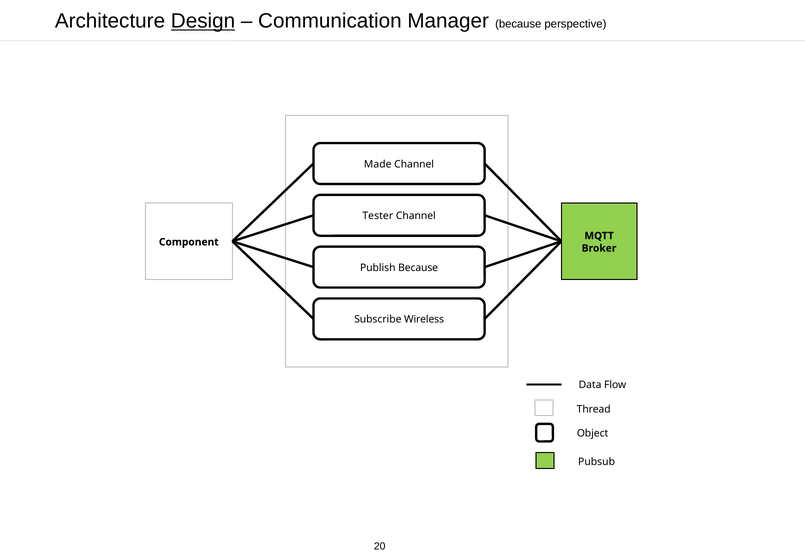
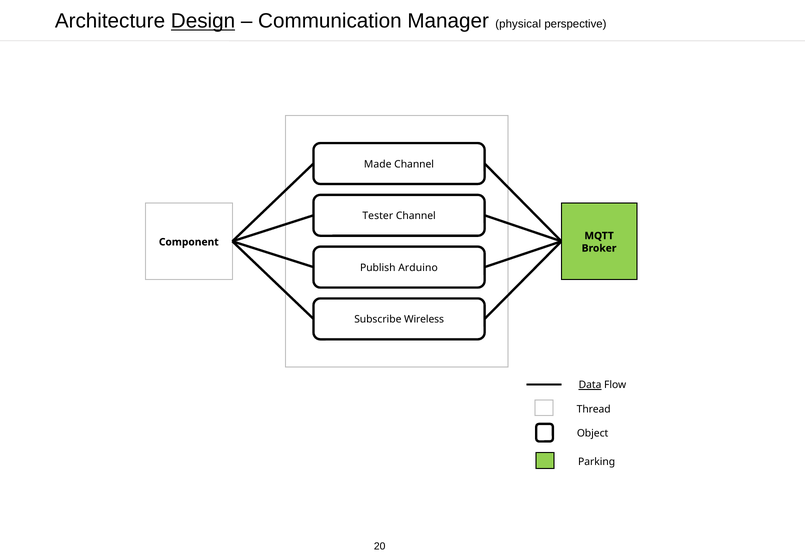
Manager because: because -> physical
Publish Because: Because -> Arduino
Data underline: none -> present
Pubsub: Pubsub -> Parking
